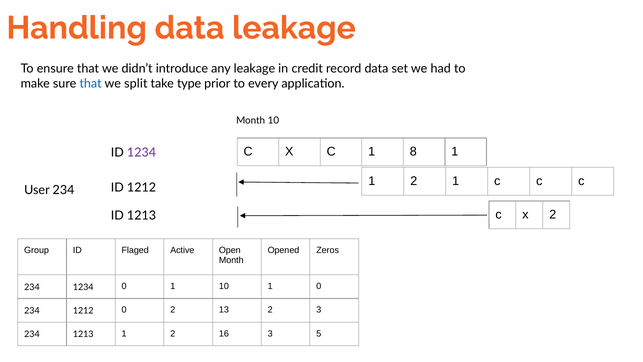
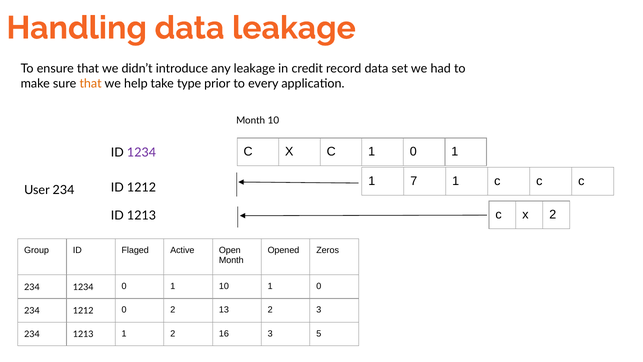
that at (91, 84) colour: blue -> orange
split: split -> help
C 1 8: 8 -> 0
2 at (414, 181): 2 -> 7
